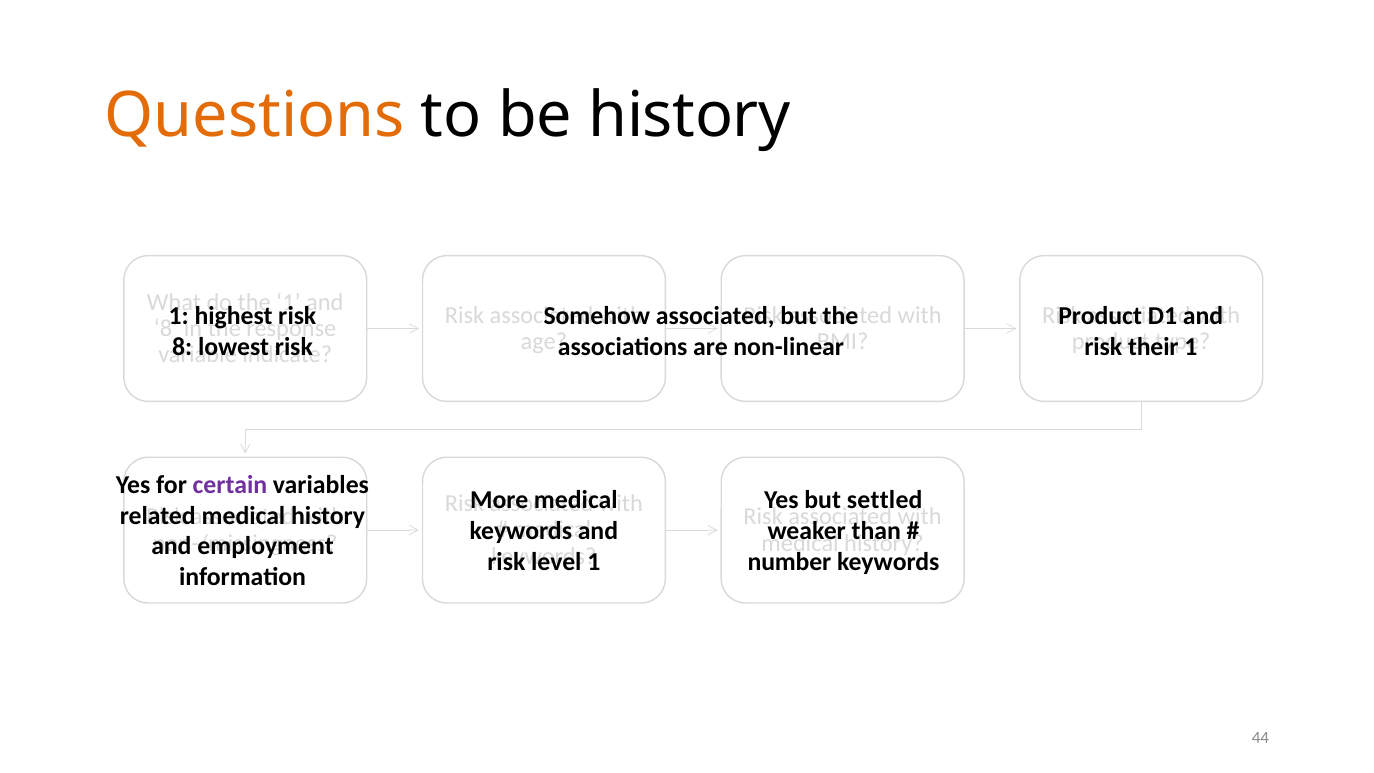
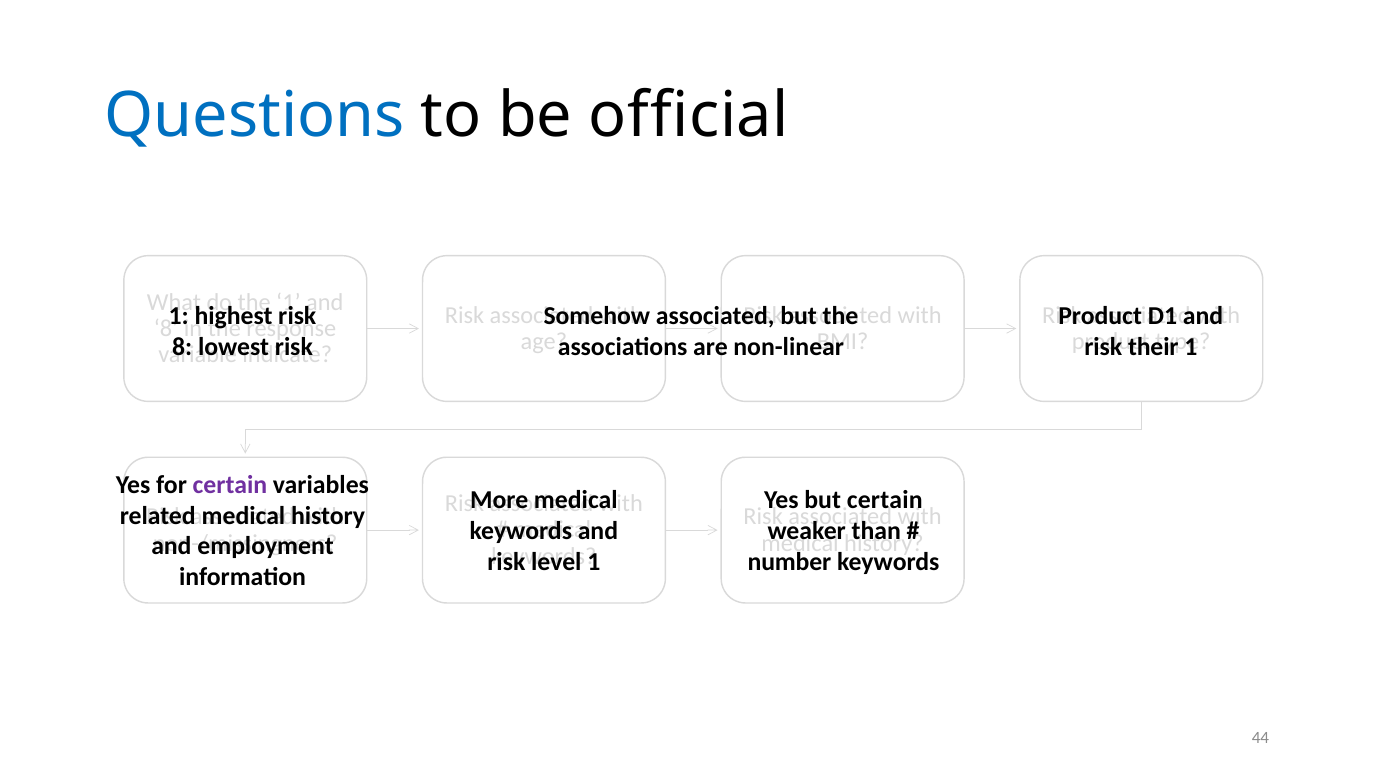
Questions colour: orange -> blue
be history: history -> official
but settled: settled -> certain
